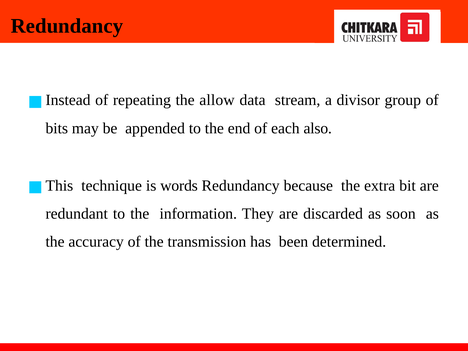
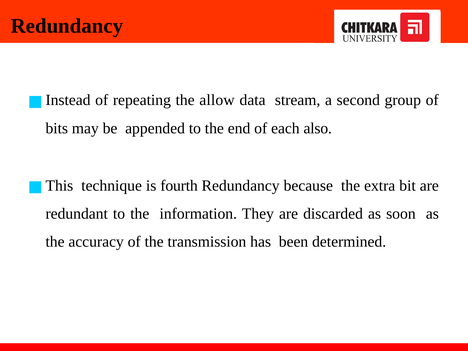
divisor: divisor -> second
words: words -> fourth
